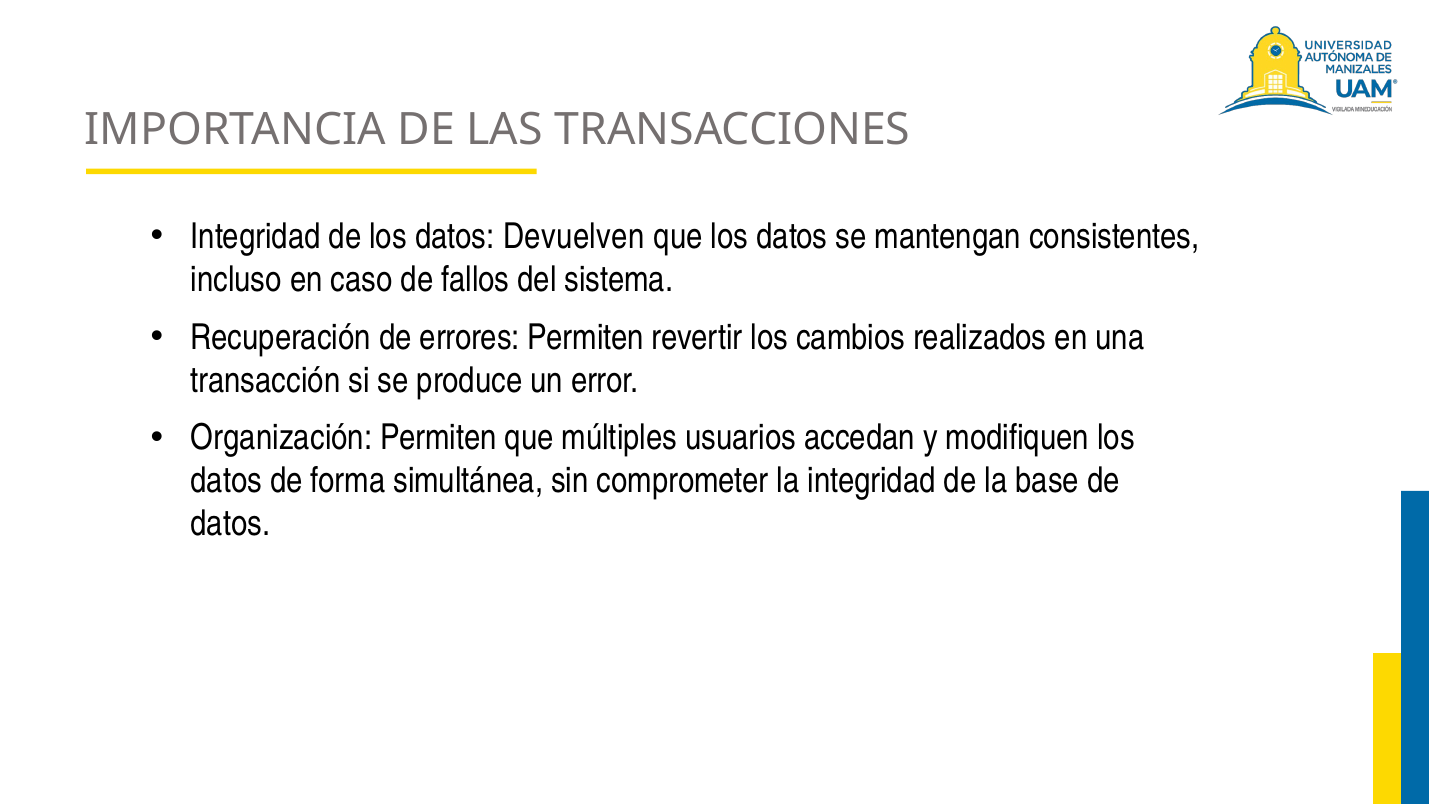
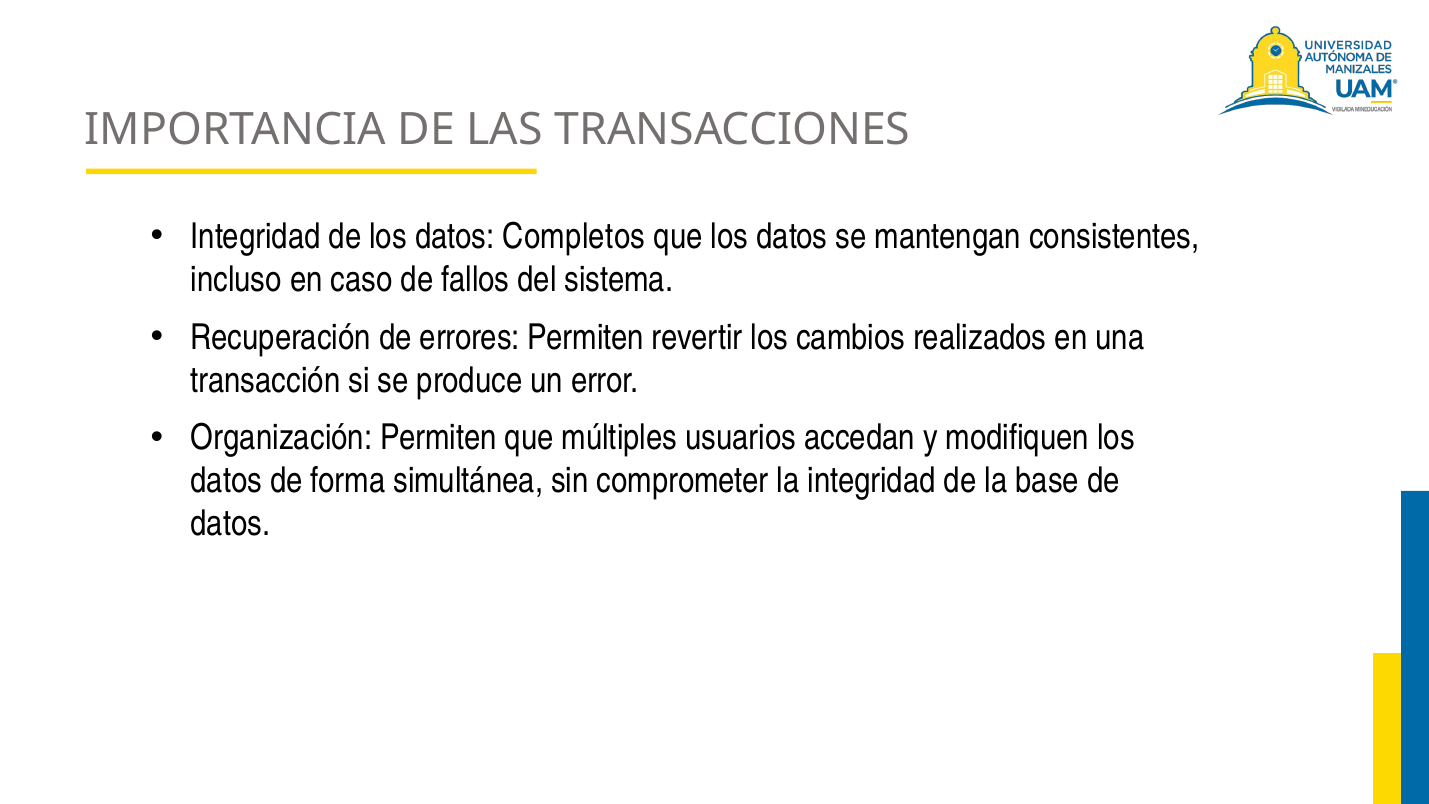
Devuelven: Devuelven -> Completos
